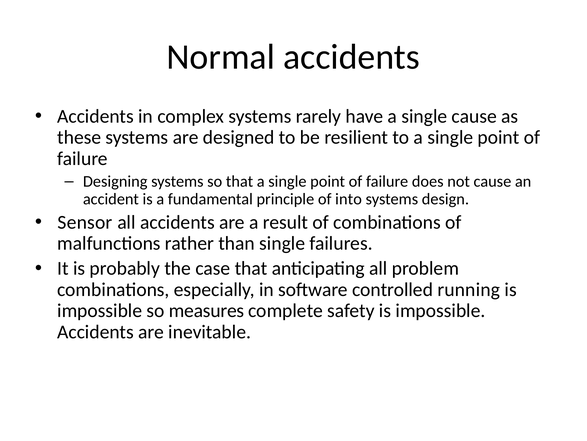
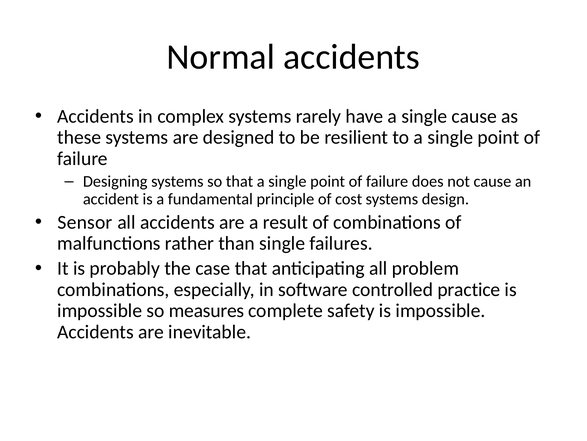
into: into -> cost
running: running -> practice
